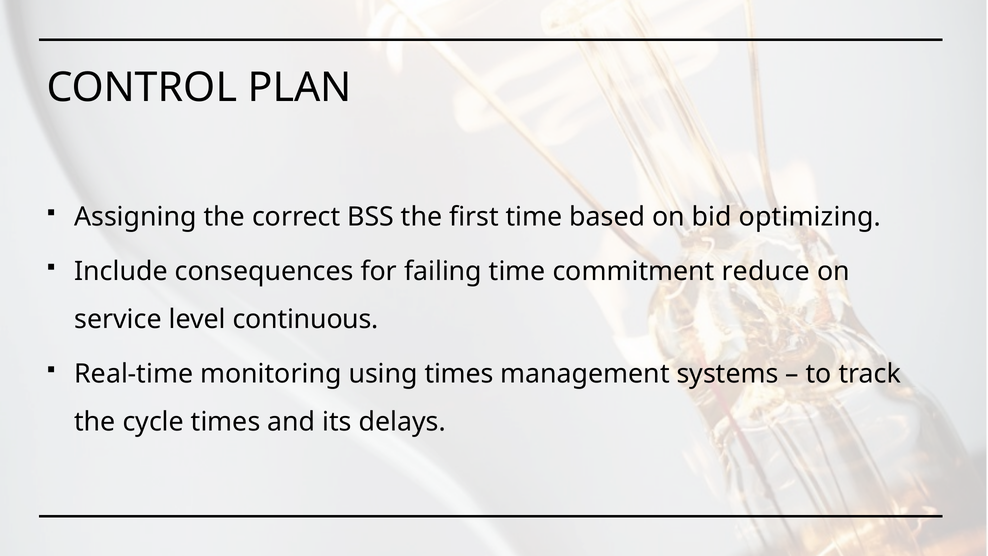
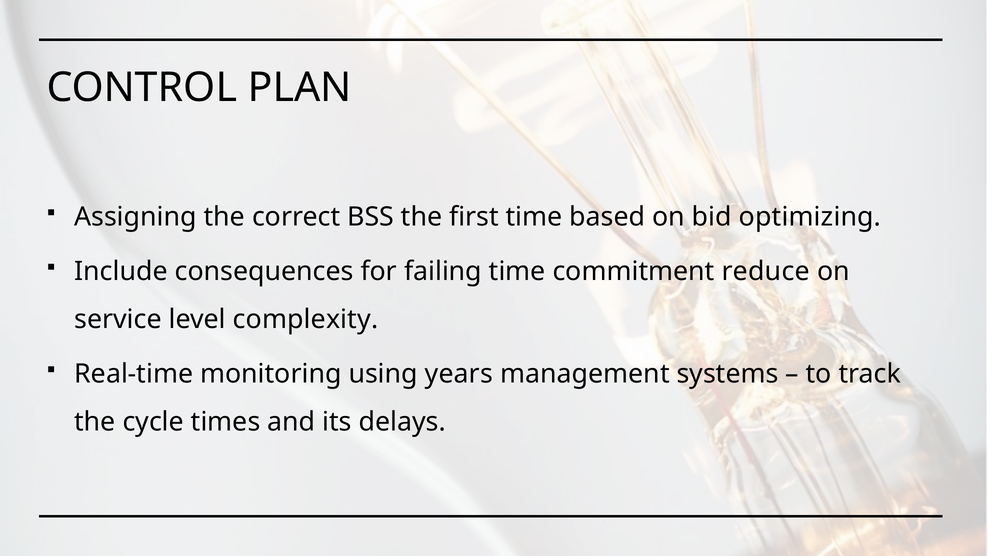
continuous: continuous -> complexity
using times: times -> years
